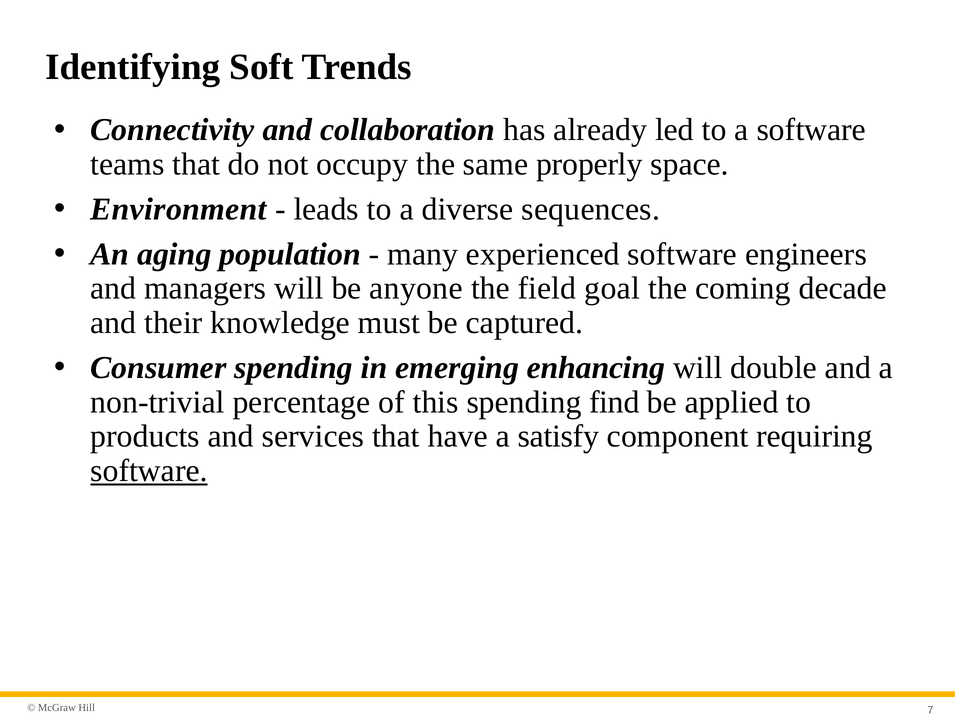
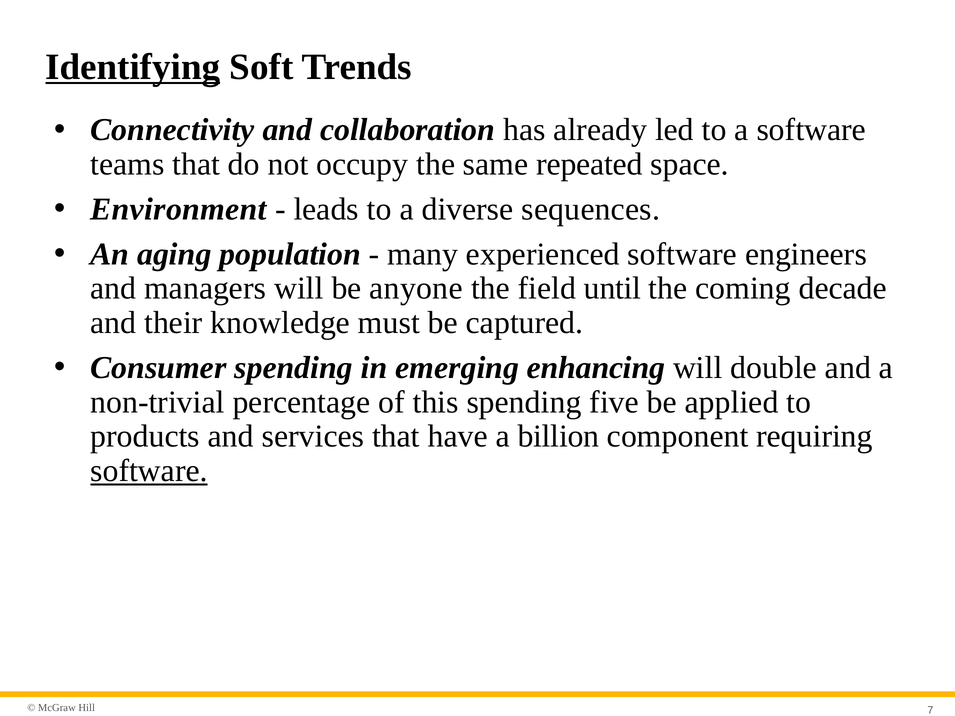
Identifying underline: none -> present
properly: properly -> repeated
goal: goal -> until
find: find -> five
satisfy: satisfy -> billion
